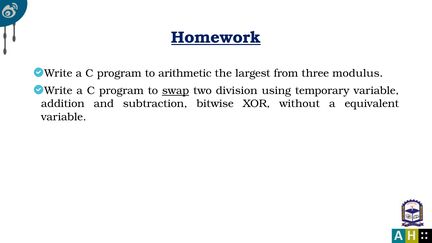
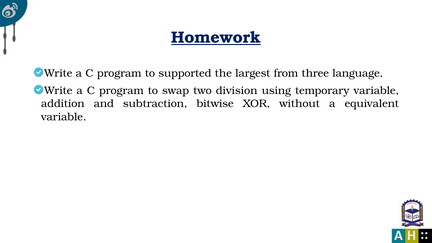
arithmetic: arithmetic -> supported
modulus: modulus -> language
swap underline: present -> none
